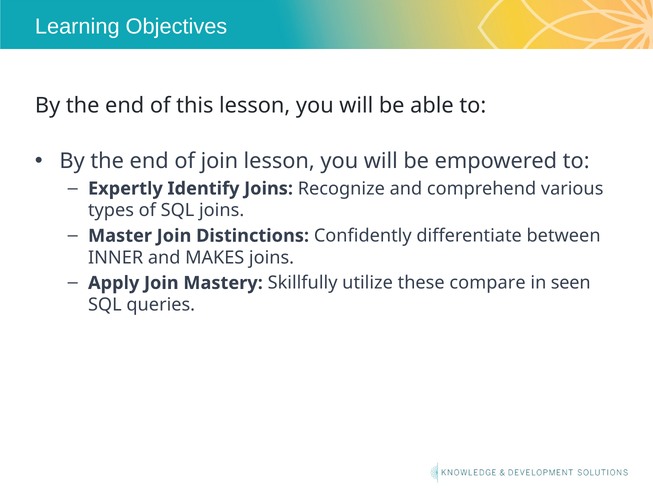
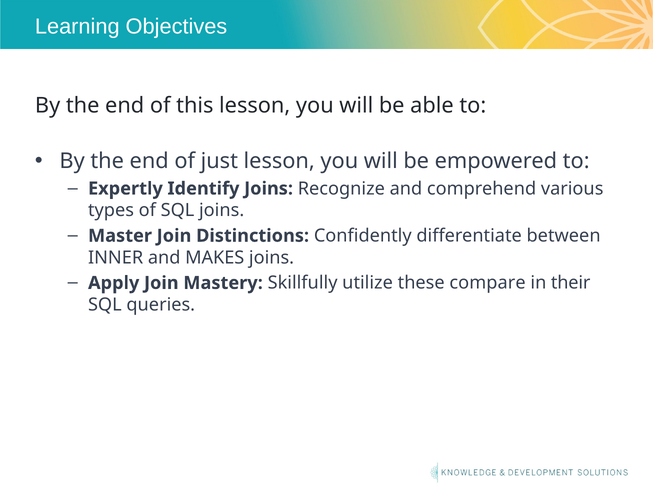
of join: join -> just
seen: seen -> their
